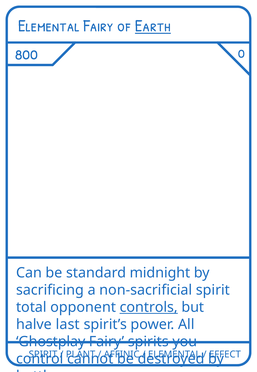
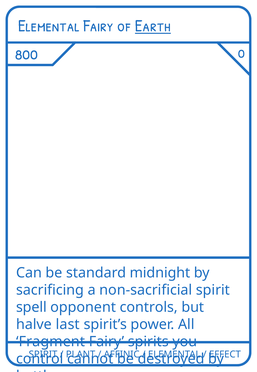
total: total -> spell
controls underline: present -> none
Ghostplay: Ghostplay -> Fragment
